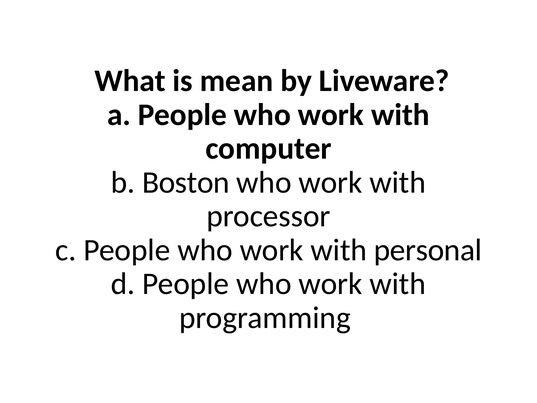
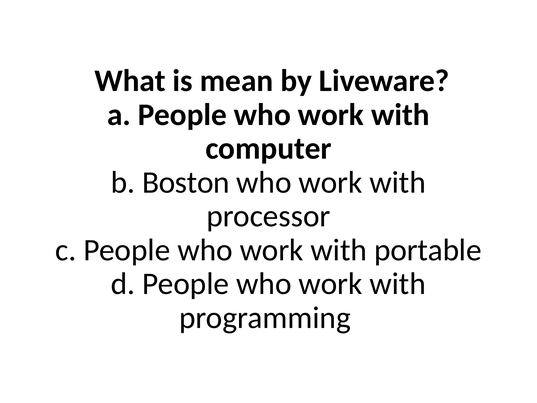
personal: personal -> portable
